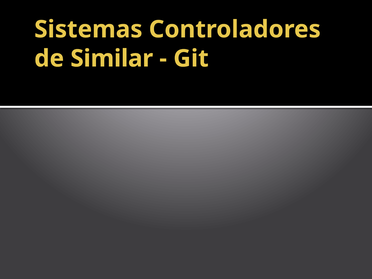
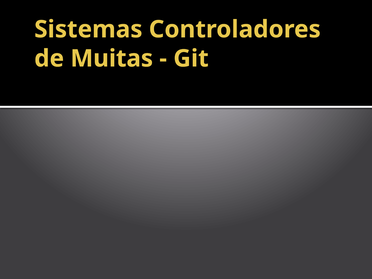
Similar: Similar -> Muitas
